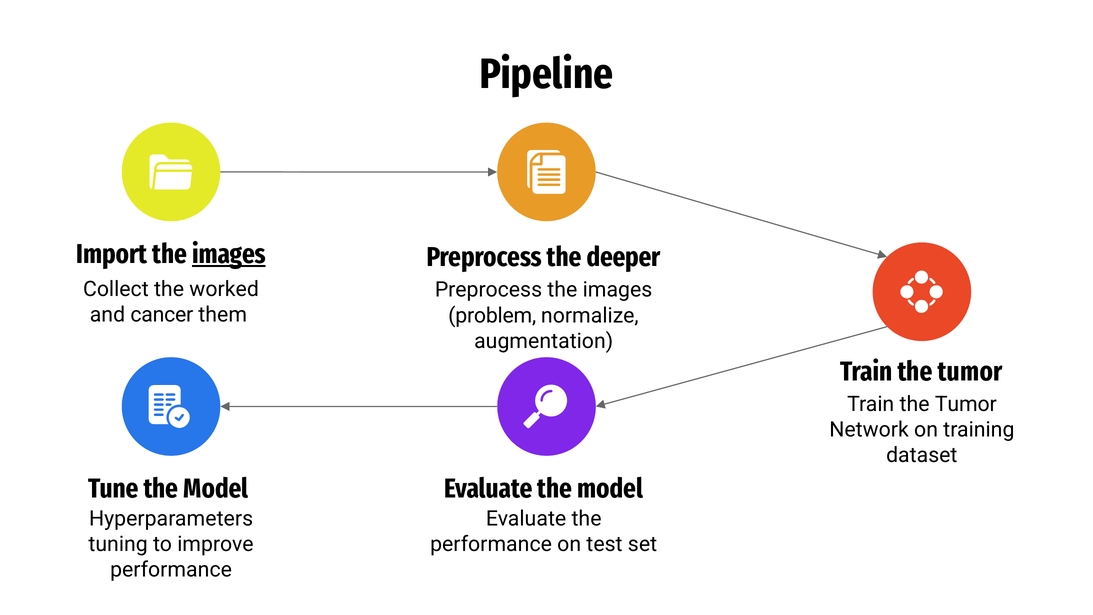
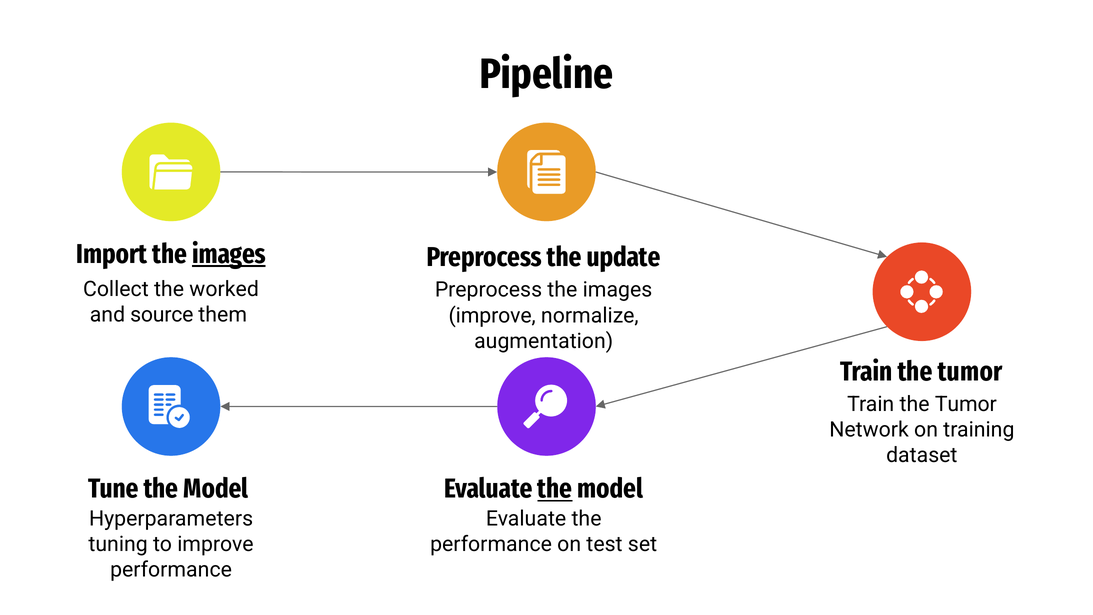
deeper: deeper -> update
cancer: cancer -> source
problem at (492, 315): problem -> improve
the at (555, 489) underline: none -> present
